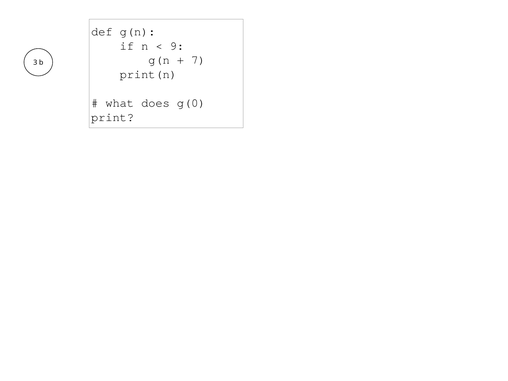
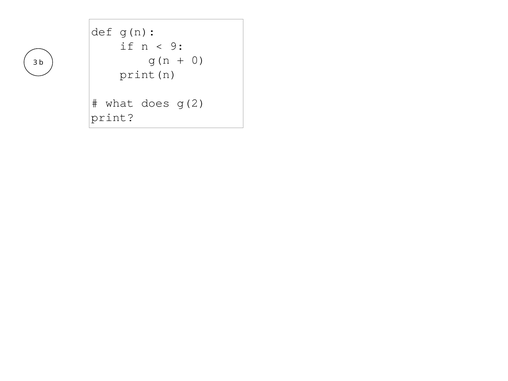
7: 7 -> 0
g(0: g(0 -> g(2
